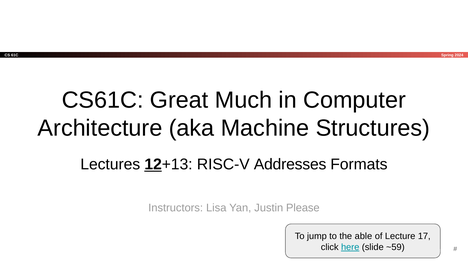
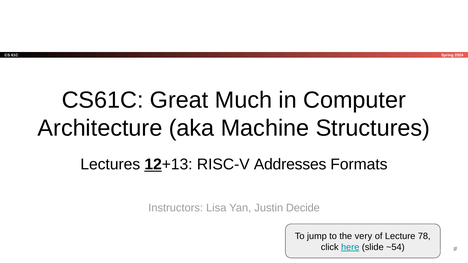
Please: Please -> Decide
able: able -> very
17: 17 -> 78
~59: ~59 -> ~54
